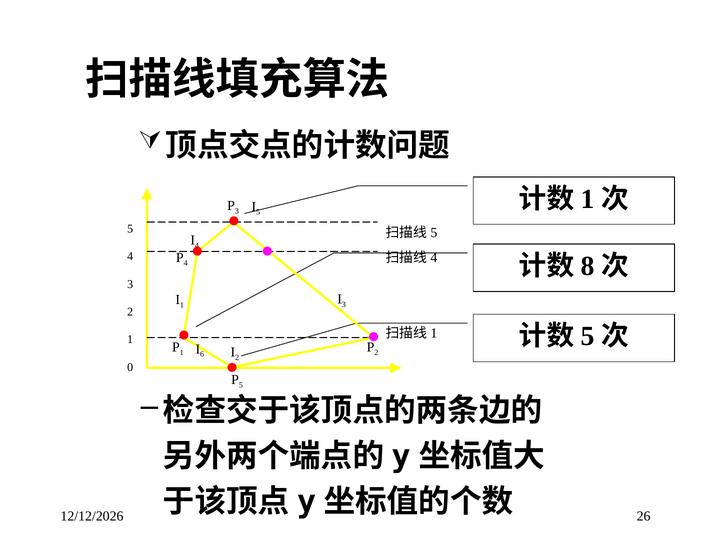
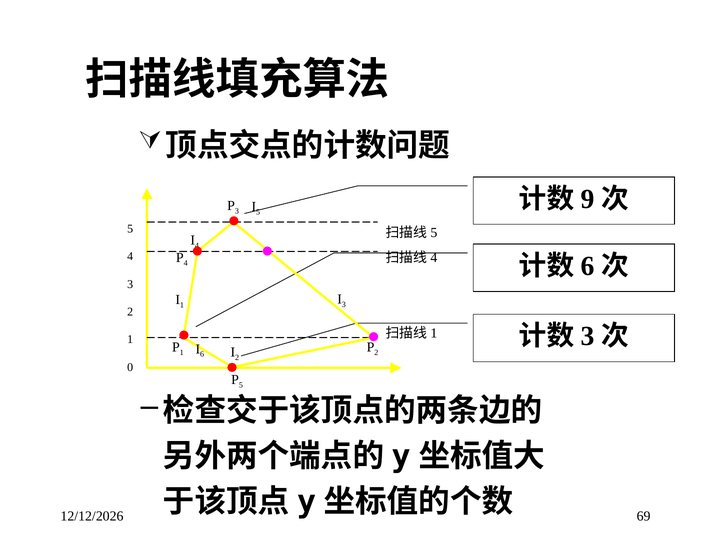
1 at (588, 199): 1 -> 9
8 at (588, 266): 8 -> 6
5 at (588, 336): 5 -> 3
26: 26 -> 69
